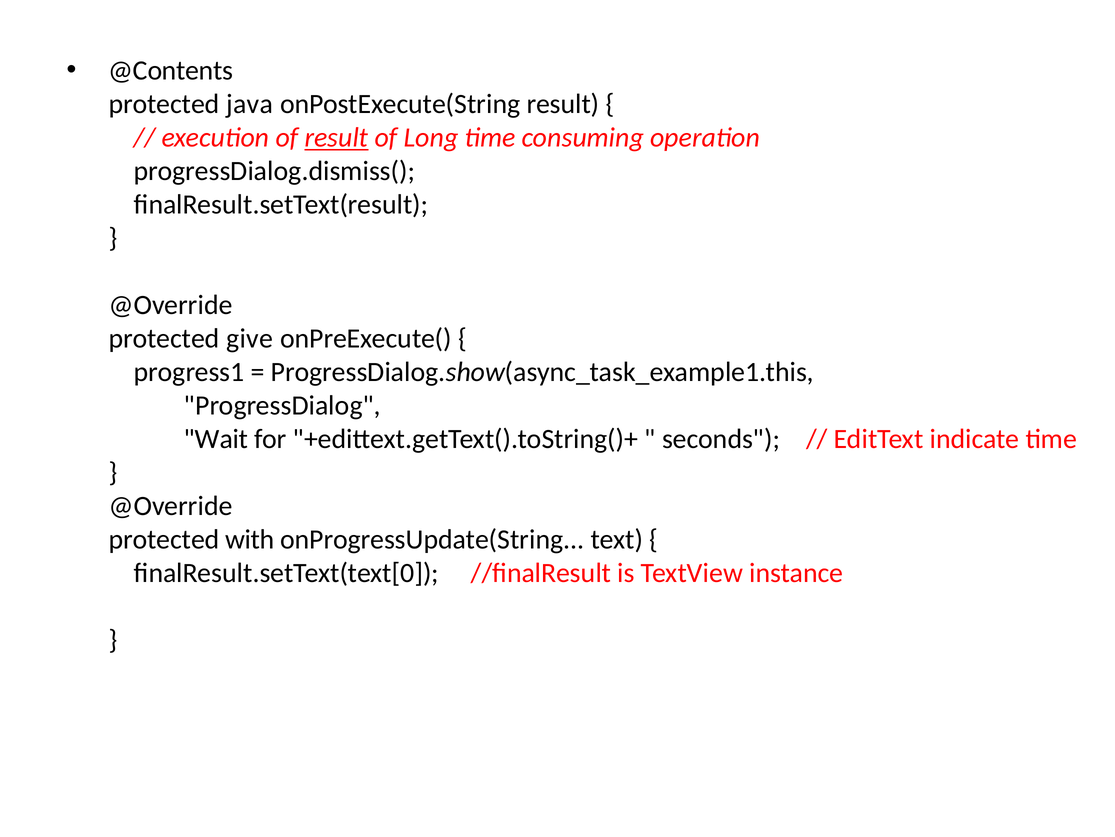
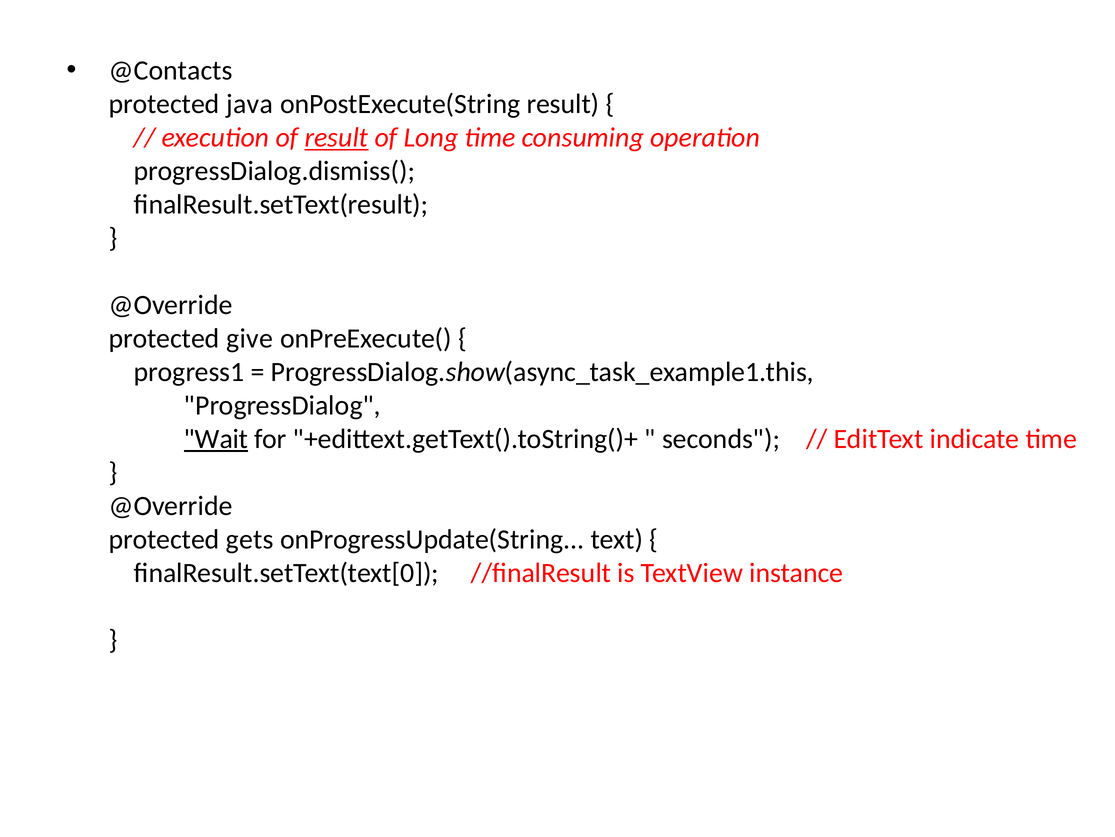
@Contents: @Contents -> @Contacts
Wait underline: none -> present
with: with -> gets
